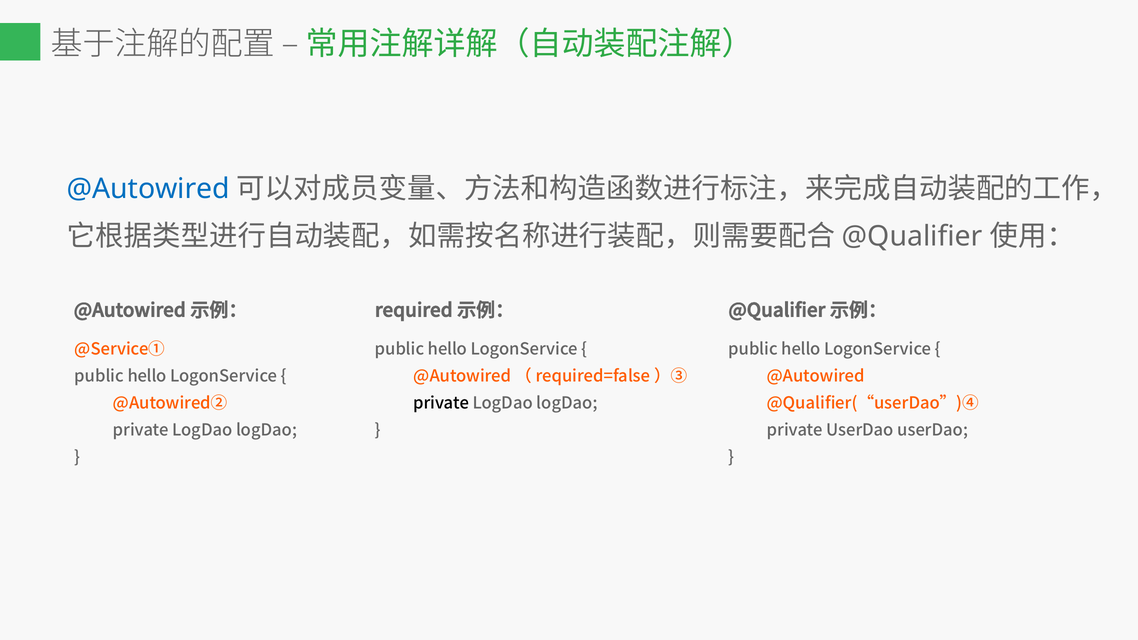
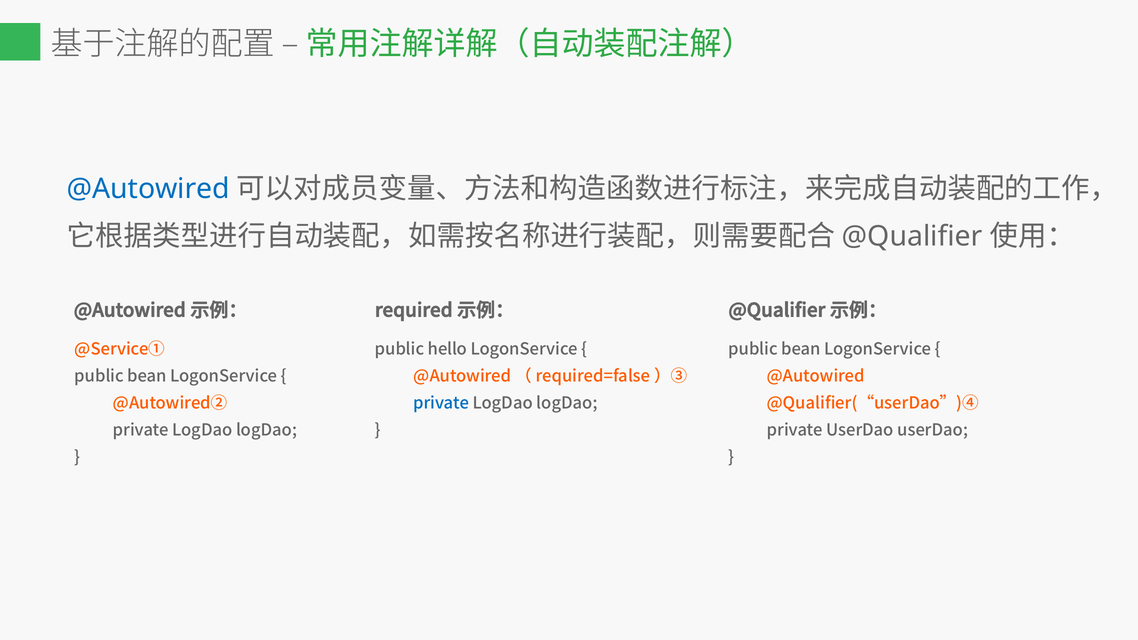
hello at (801, 349): hello -> bean
hello at (147, 376): hello -> bean
private at (441, 404) colour: black -> blue
